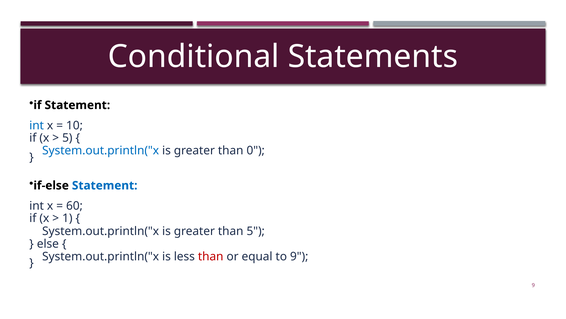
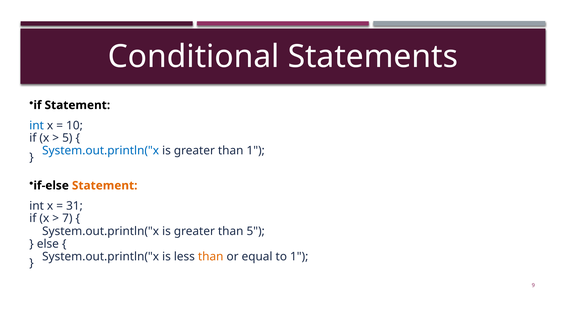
than 0: 0 -> 1
Statement at (105, 185) colour: blue -> orange
60: 60 -> 31
1: 1 -> 7
than at (211, 256) colour: red -> orange
to 9: 9 -> 1
